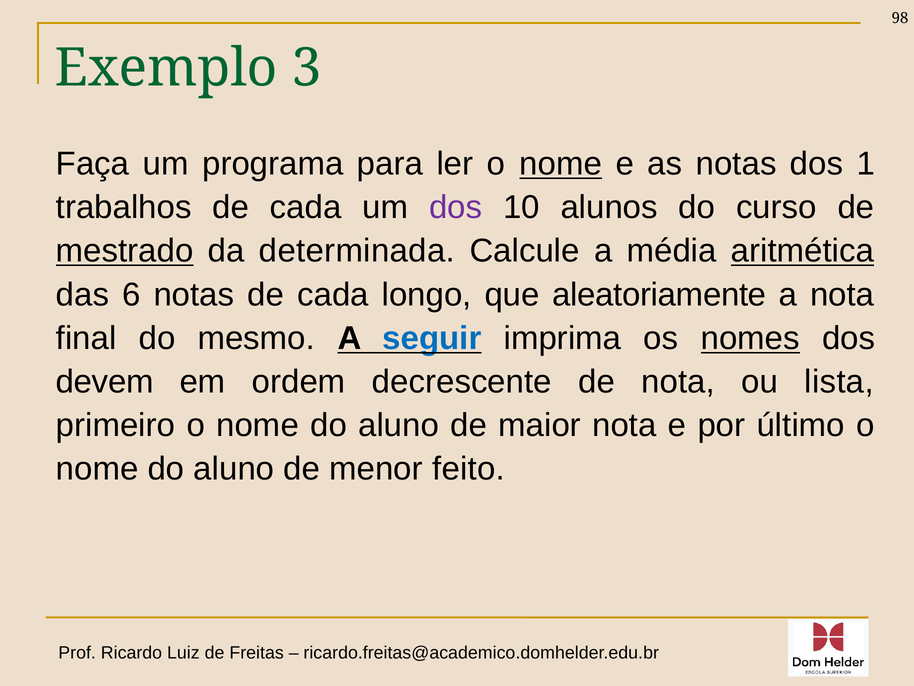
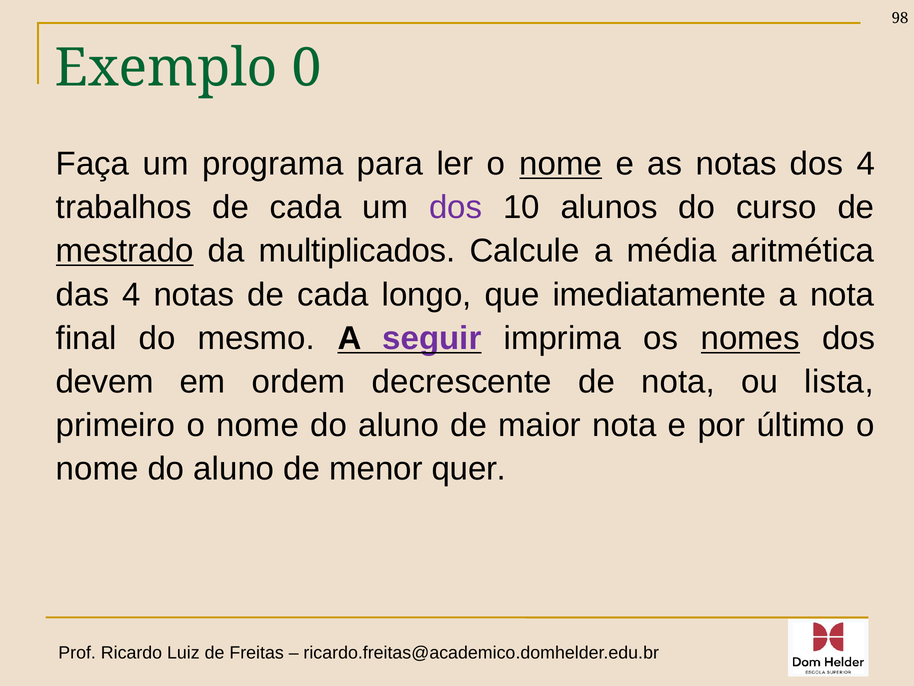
3: 3 -> 0
dos 1: 1 -> 4
determinada: determinada -> multiplicados
aritmética underline: present -> none
das 6: 6 -> 4
aleatoriamente: aleatoriamente -> imediatamente
seguir colour: blue -> purple
feito: feito -> quer
